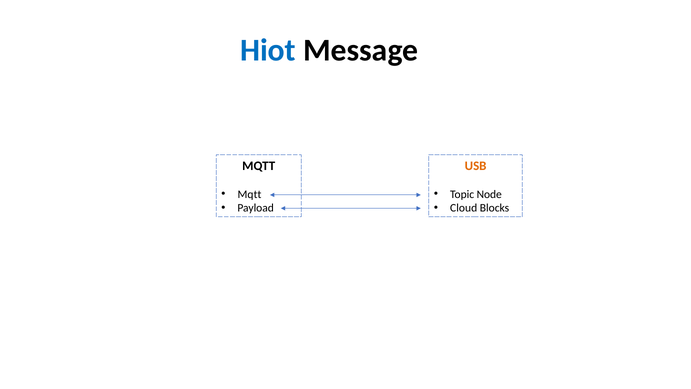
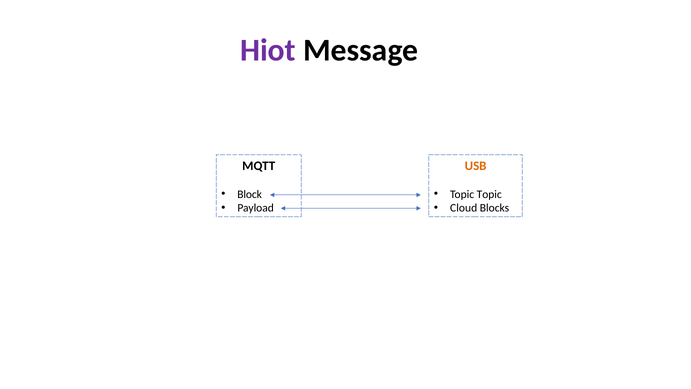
Hiot colour: blue -> purple
Mqtt at (249, 194): Mqtt -> Block
Topic Node: Node -> Topic
